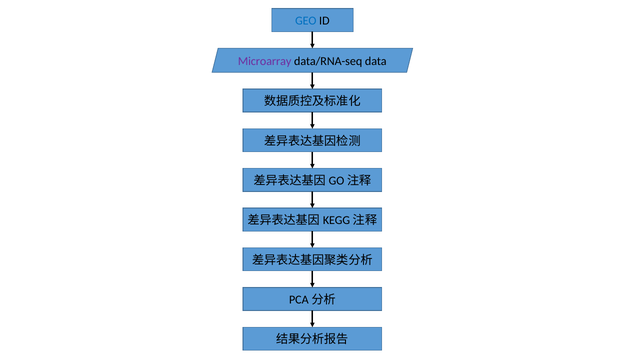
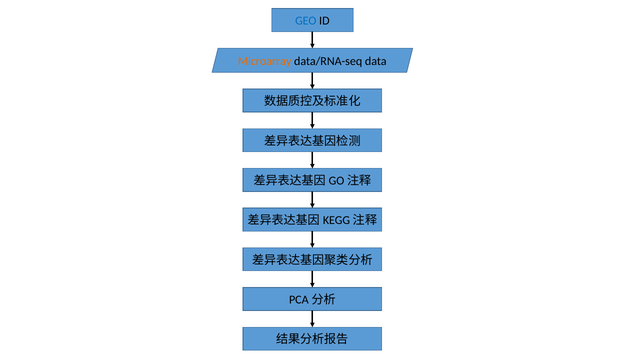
Microarray colour: purple -> orange
